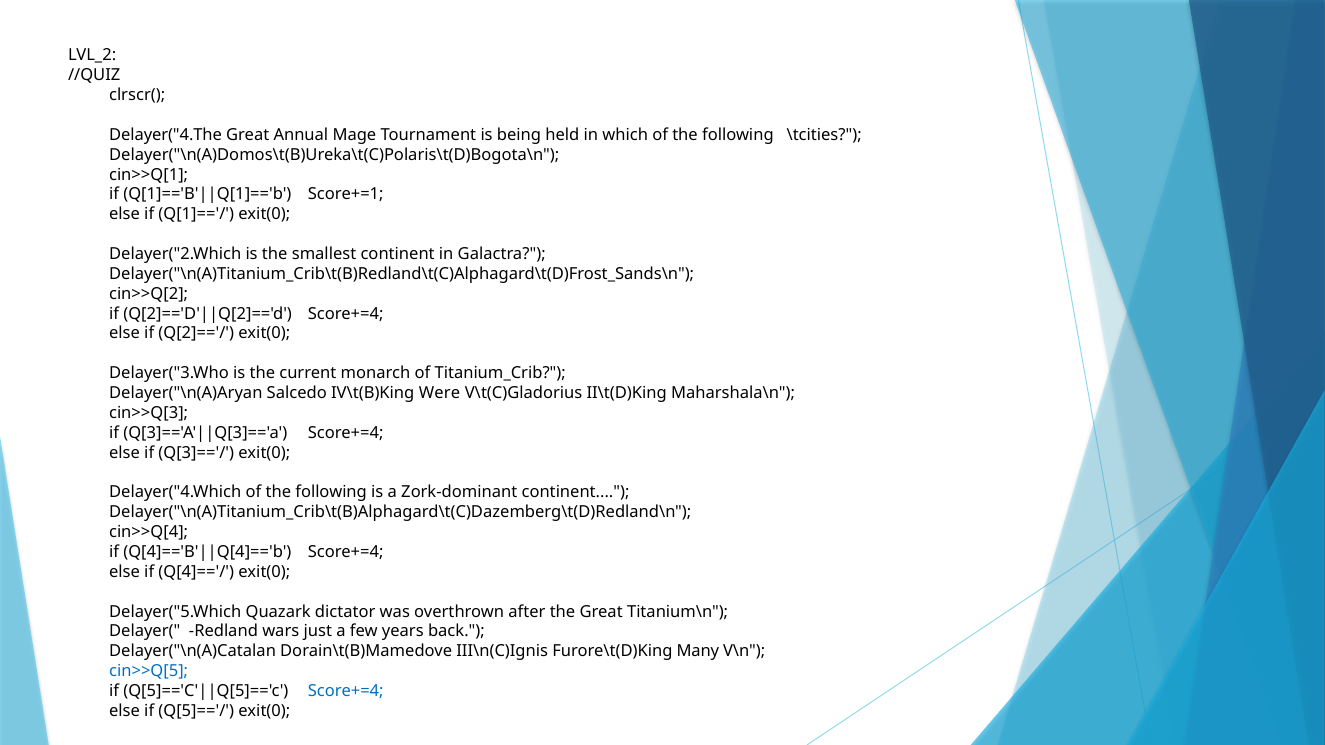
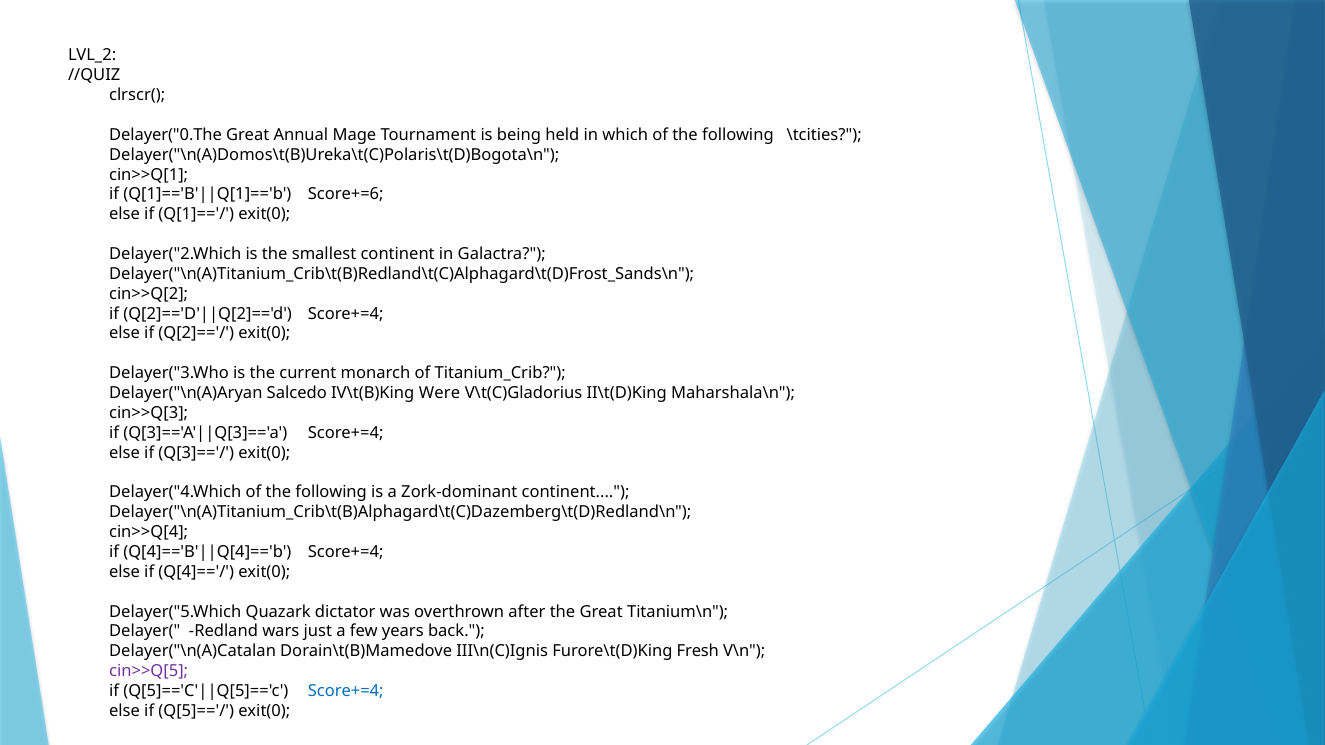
Delayer("4.The: Delayer("4.The -> Delayer("0.The
Score+=1: Score+=1 -> Score+=6
Many: Many -> Fresh
cin>>Q[5 colour: blue -> purple
